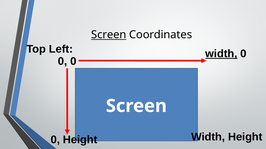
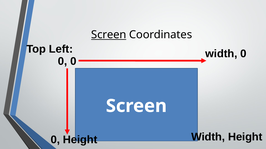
width at (221, 54) underline: present -> none
